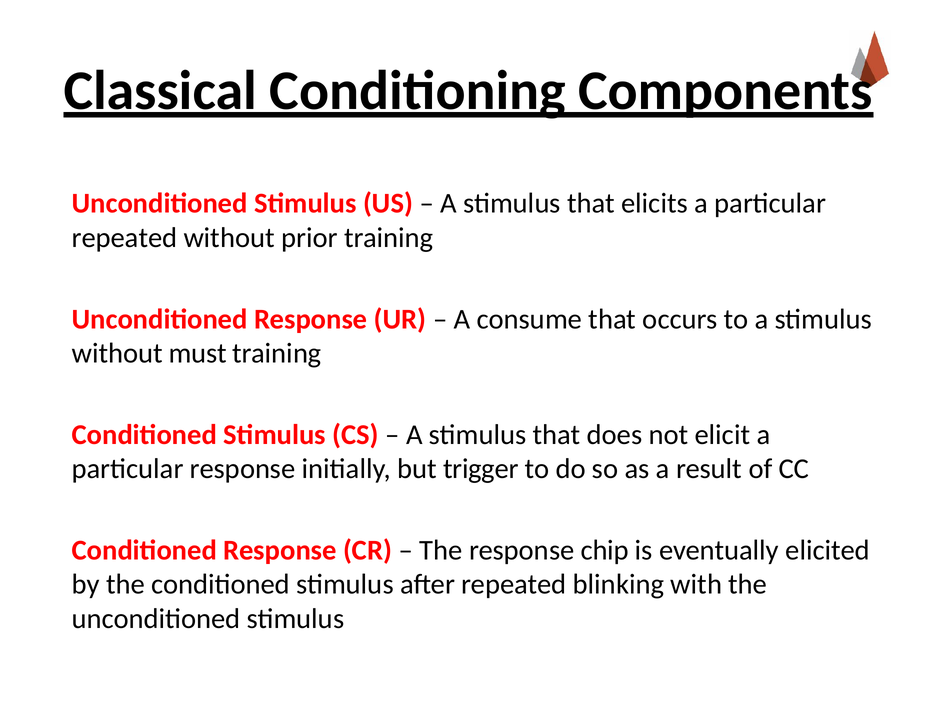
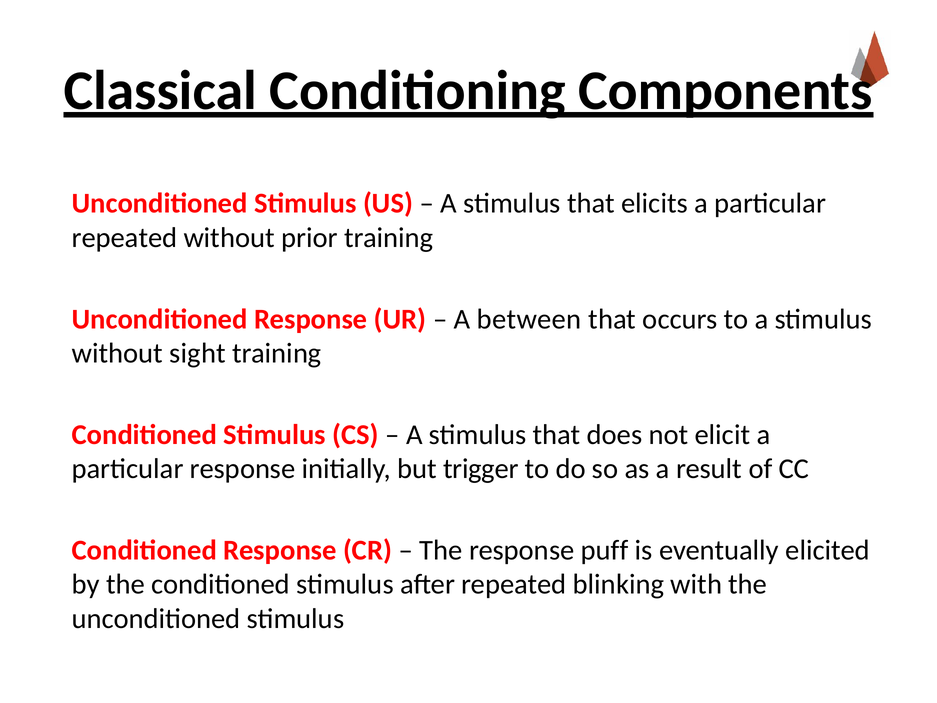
consume: consume -> between
must: must -> sight
chip: chip -> puff
